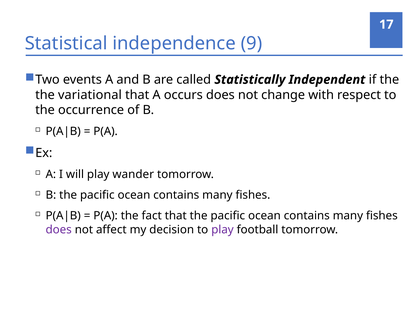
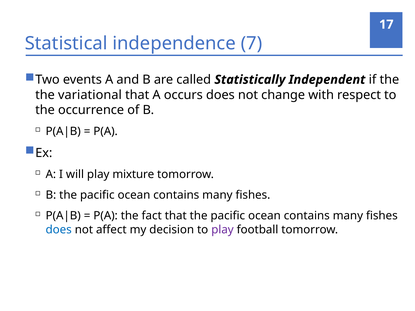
9: 9 -> 7
wander: wander -> mixture
does at (59, 230) colour: purple -> blue
